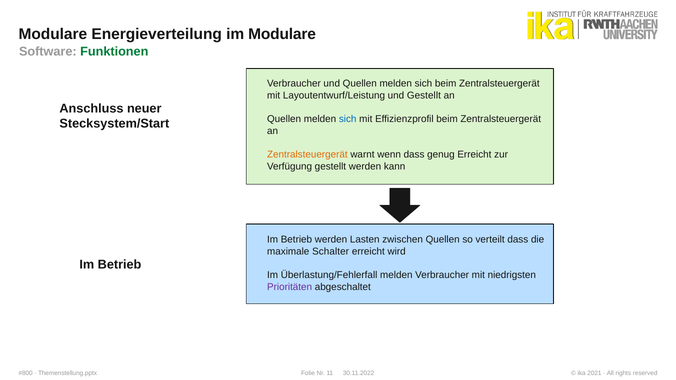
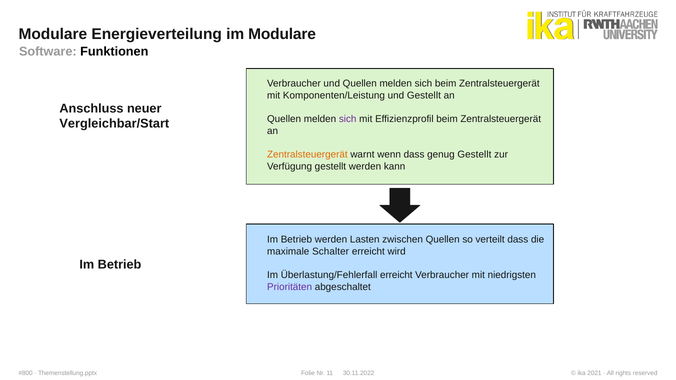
Funktionen colour: green -> black
Layoutentwurf/Leistung: Layoutentwurf/Leistung -> Komponenten/Leistung
sich at (348, 119) colour: blue -> purple
Stecksystem/Start: Stecksystem/Start -> Vergleichbar/Start
genug Erreicht: Erreicht -> Gestellt
Überlastung/Fehlerfall melden: melden -> erreicht
